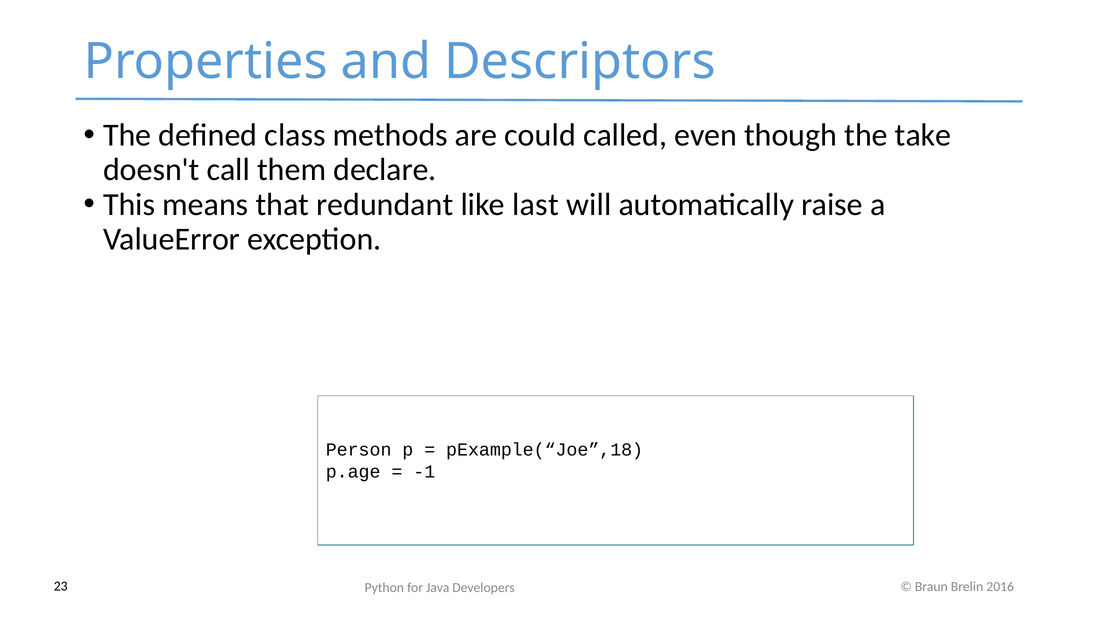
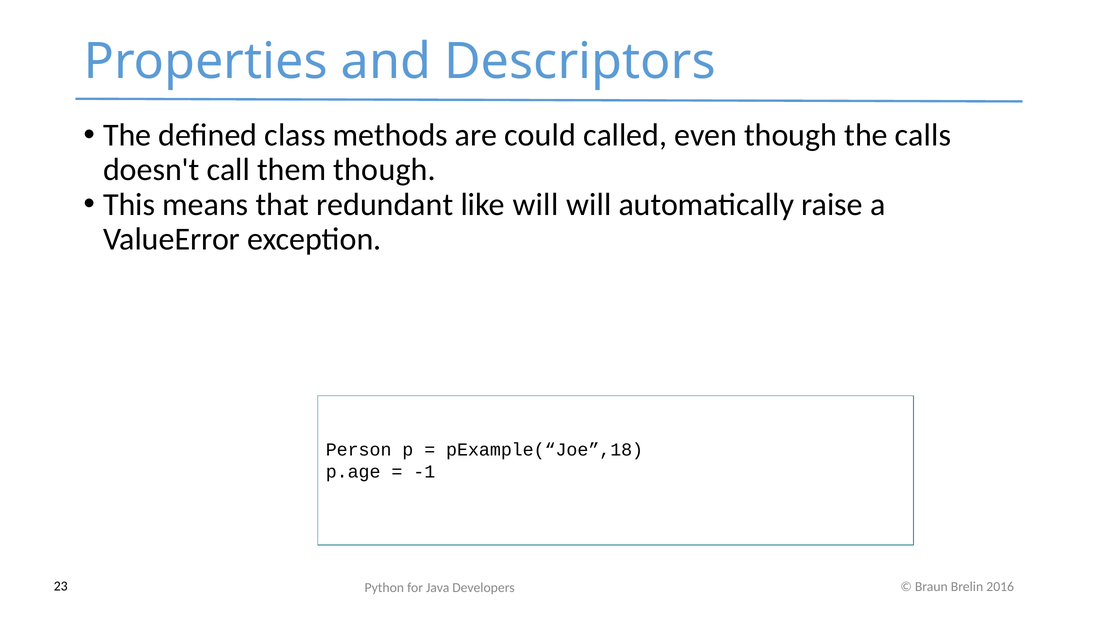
take: take -> calls
them declare: declare -> though
like last: last -> will
